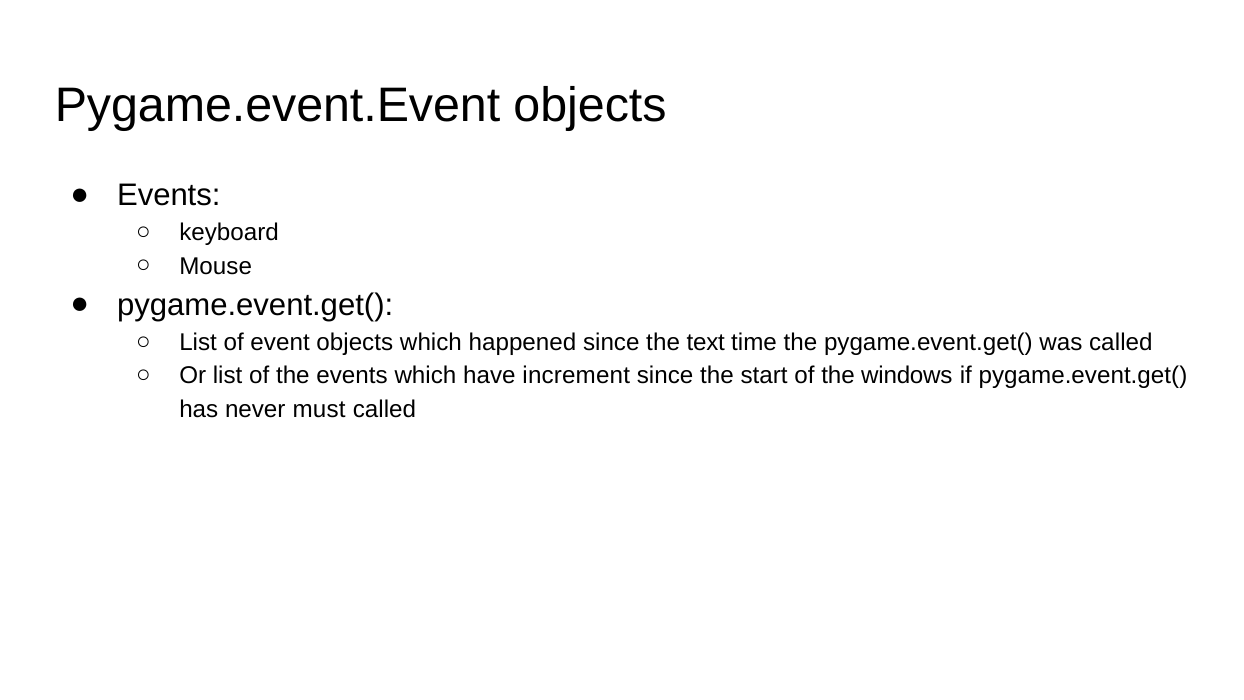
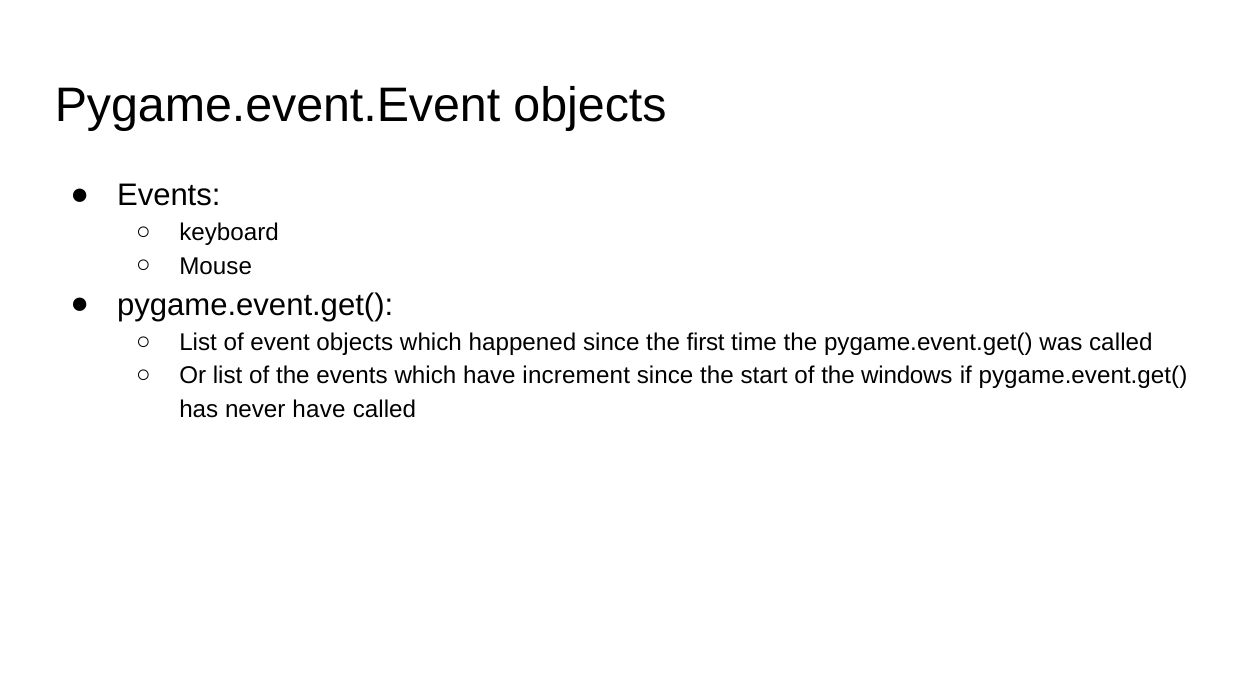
text: text -> first
never must: must -> have
